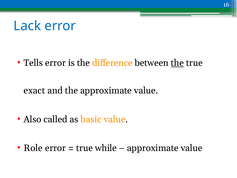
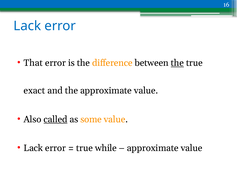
Tells: Tells -> That
called underline: none -> present
basic: basic -> some
Role at (33, 148): Role -> Lack
